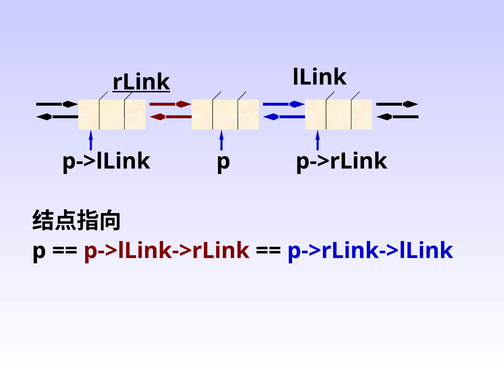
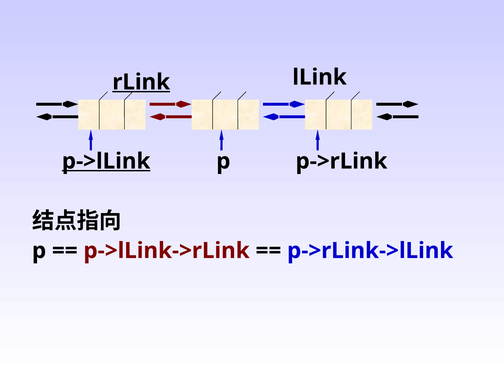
p->lLink underline: none -> present
